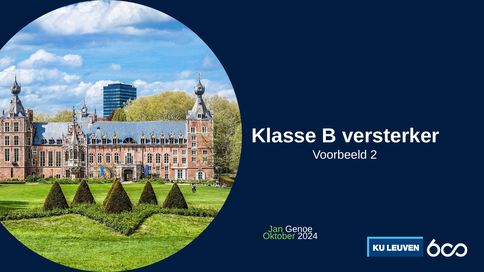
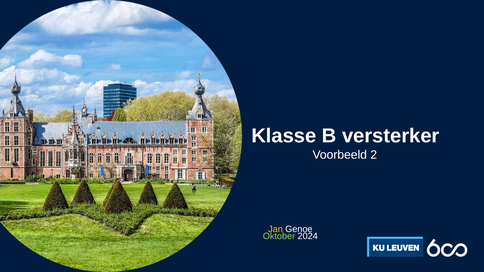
Jan colour: light green -> yellow
